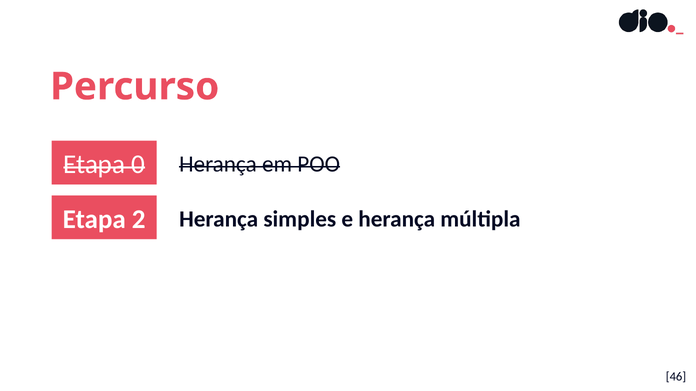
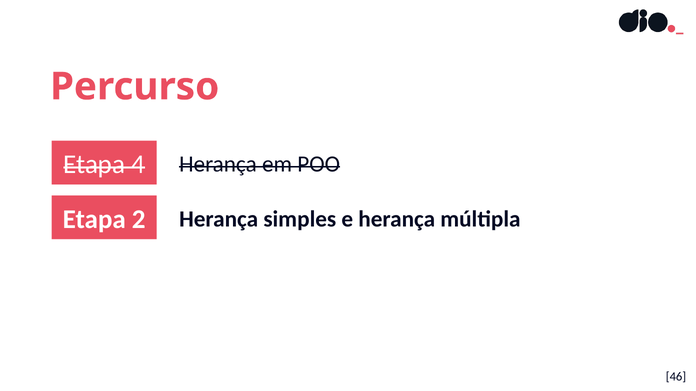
0: 0 -> 4
